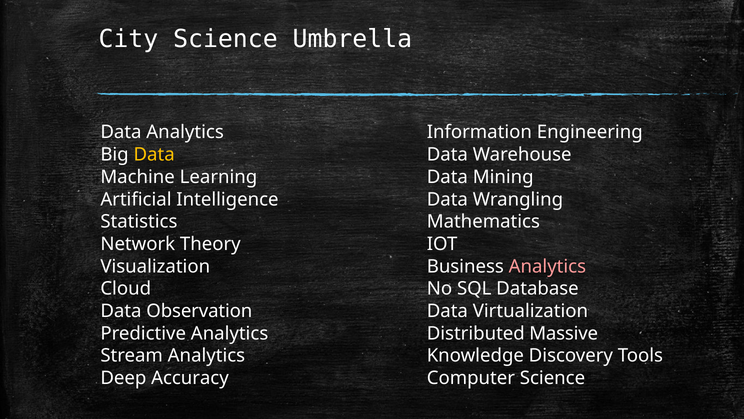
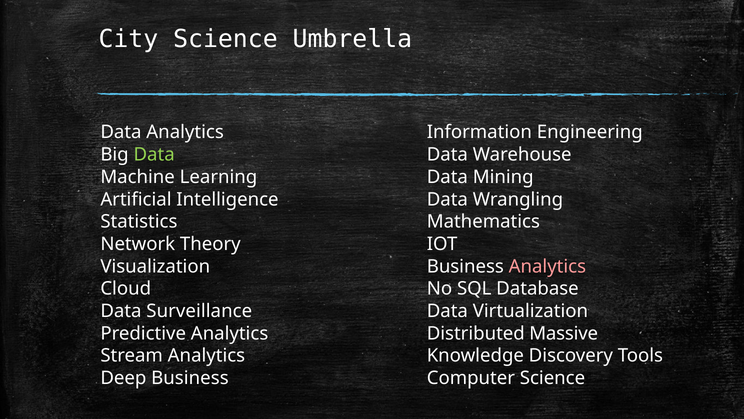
Data at (154, 155) colour: yellow -> light green
Observation: Observation -> Surveillance
Deep Accuracy: Accuracy -> Business
